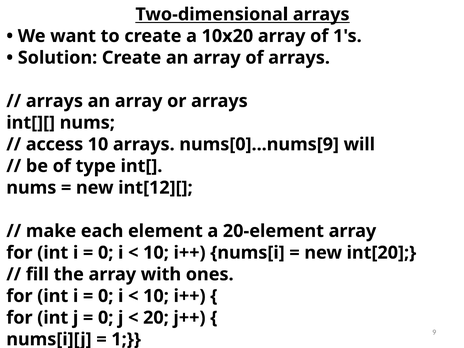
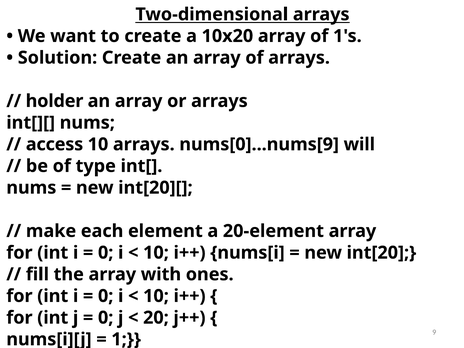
arrays at (54, 101): arrays -> holder
int[12][: int[12][ -> int[20][
